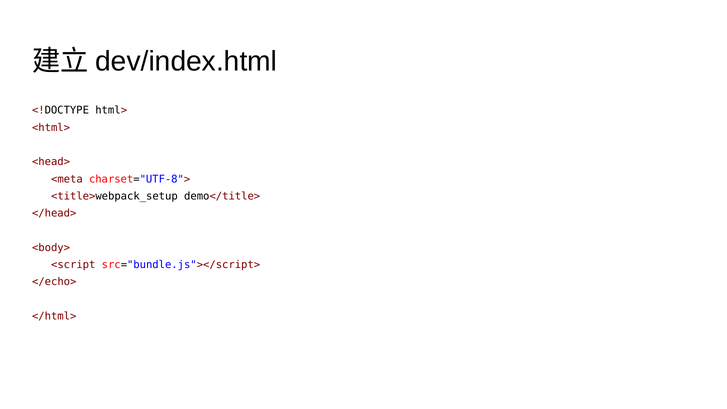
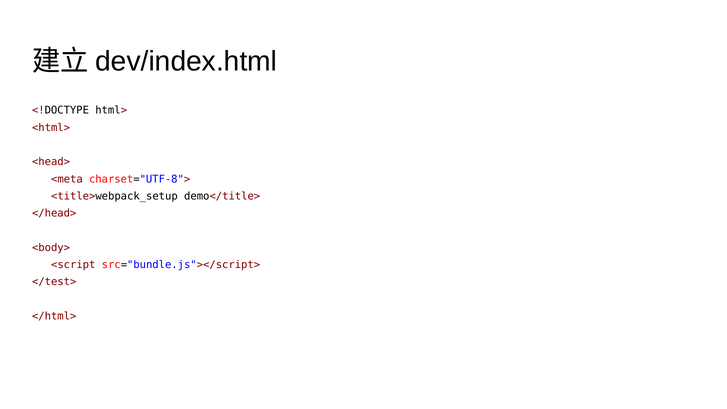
</echo>: </echo> -> </test>
